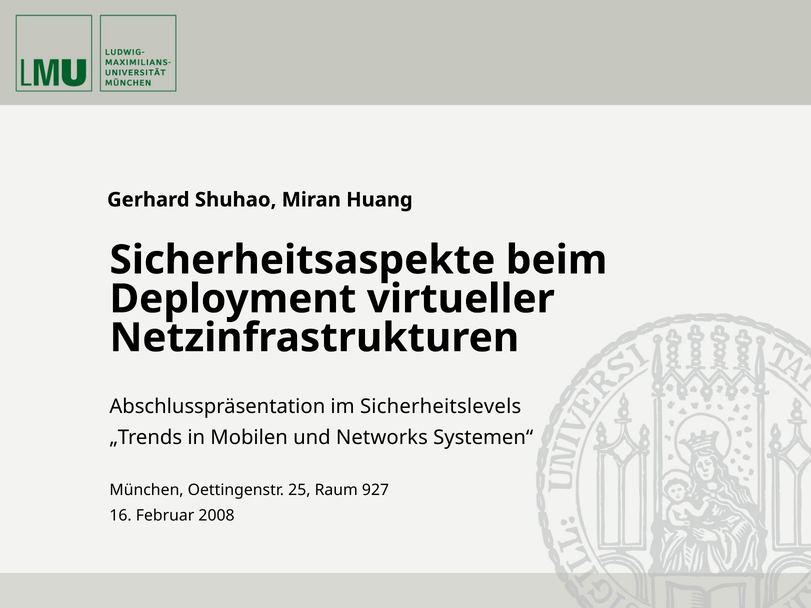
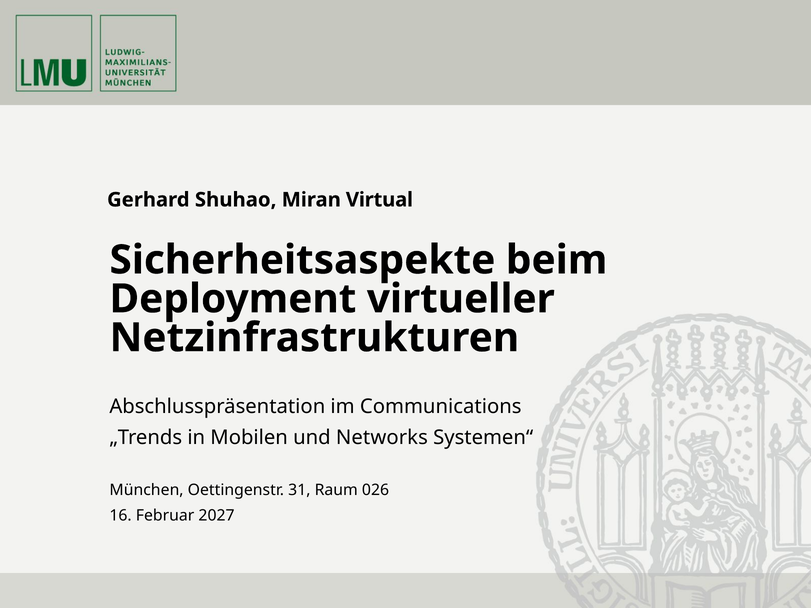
Huang: Huang -> Virtual
Sicherheitslevels: Sicherheitslevels -> Communications
25: 25 -> 31
927: 927 -> 026
2008: 2008 -> 2027
